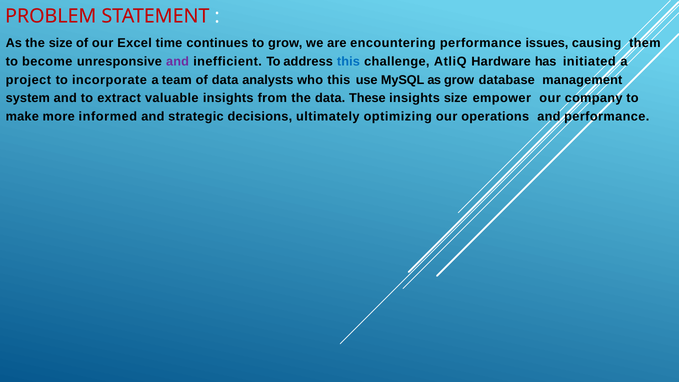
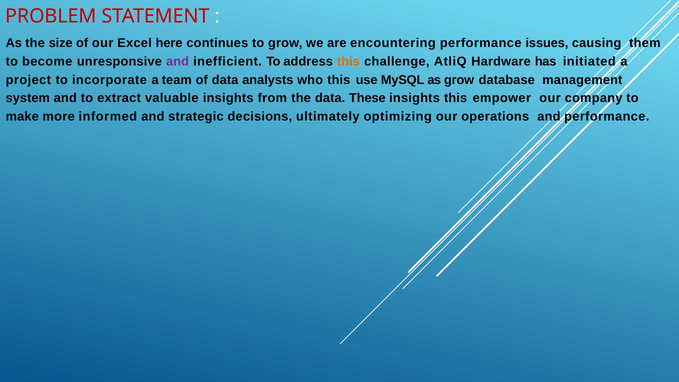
time: time -> here
this at (348, 61) colour: blue -> orange
insights size: size -> this
